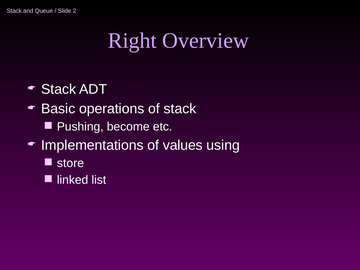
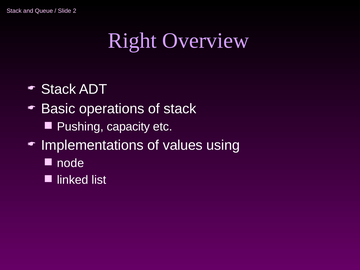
become: become -> capacity
store: store -> node
